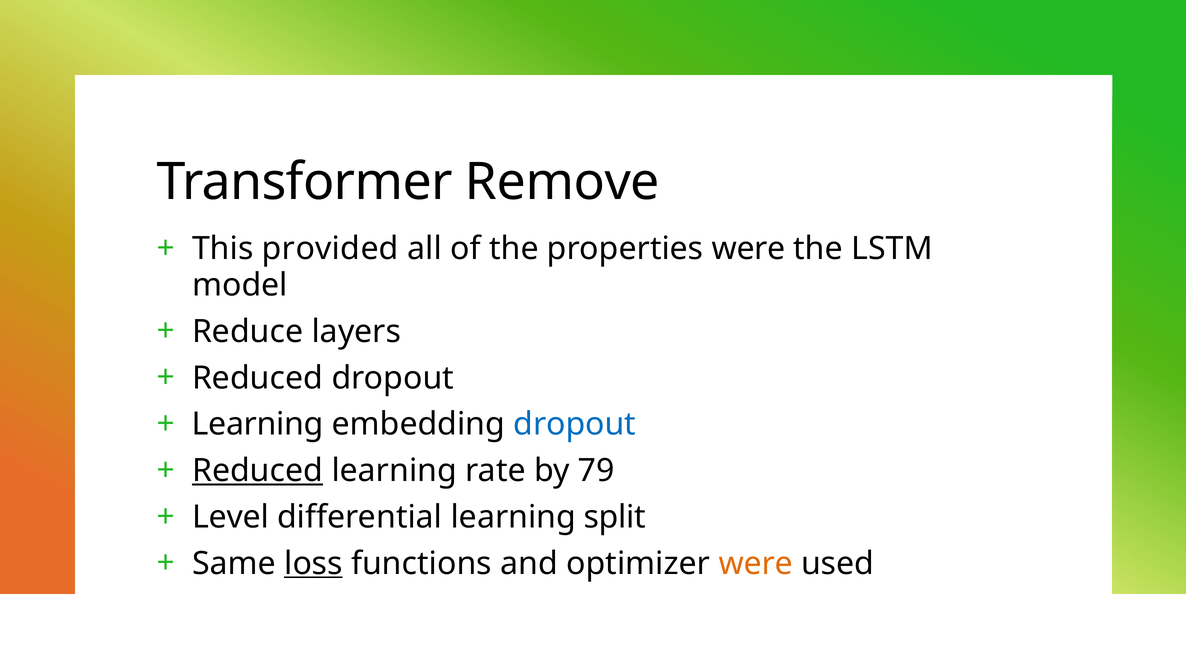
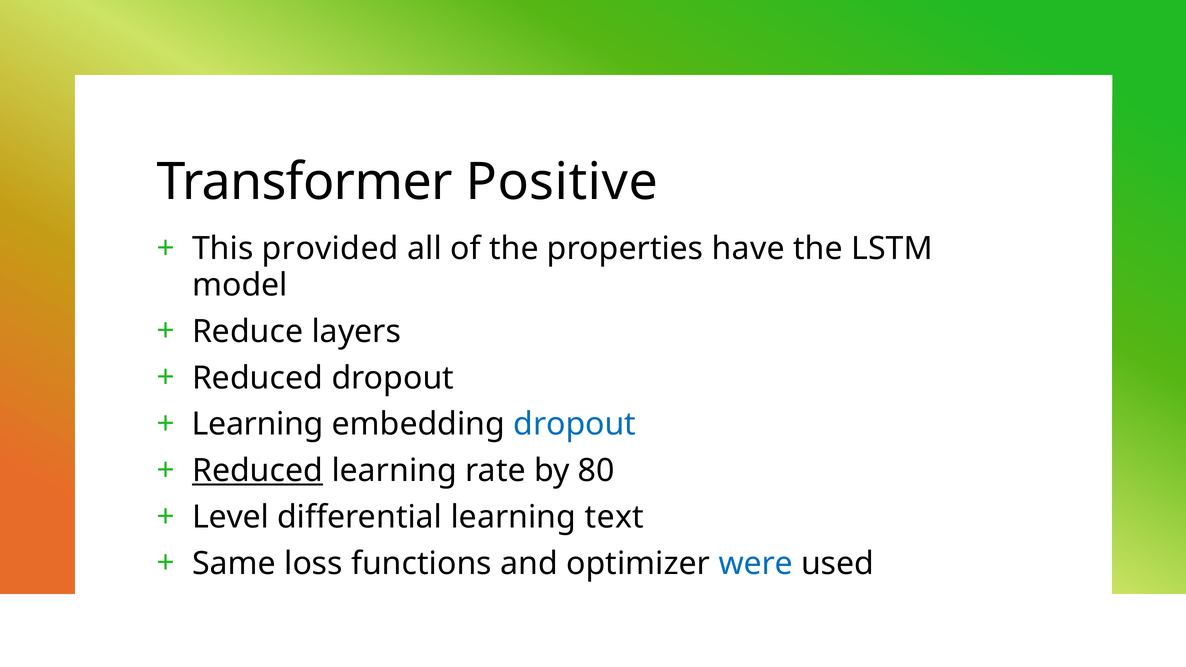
Remove: Remove -> Positive
properties were: were -> have
79: 79 -> 80
split: split -> text
loss underline: present -> none
were at (756, 564) colour: orange -> blue
